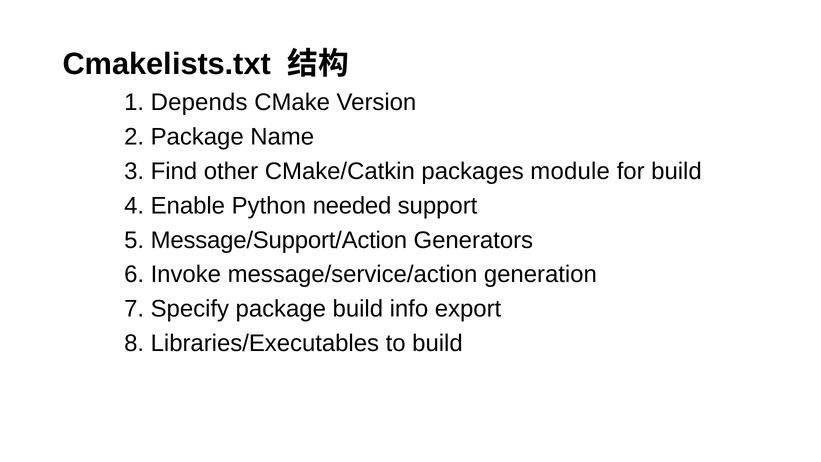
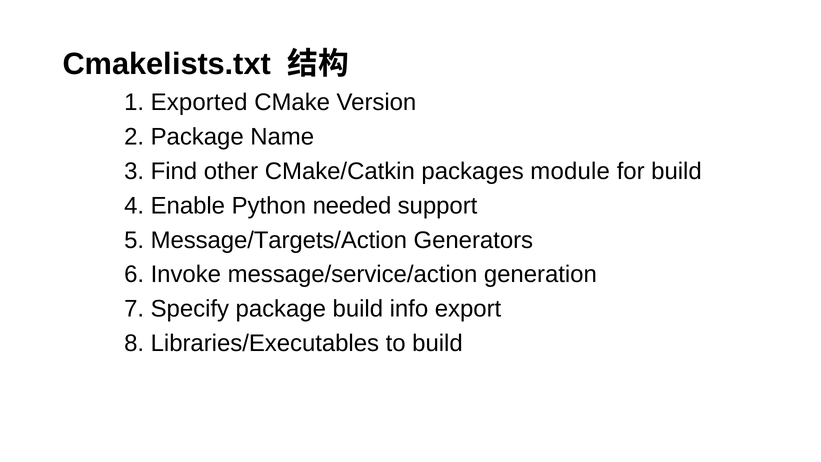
Depends: Depends -> Exported
Message/Support/Action: Message/Support/Action -> Message/Targets/Action
